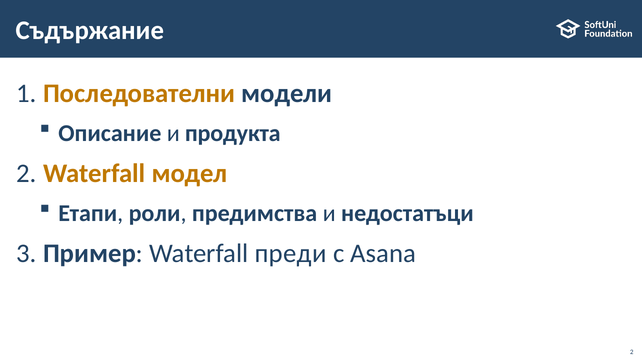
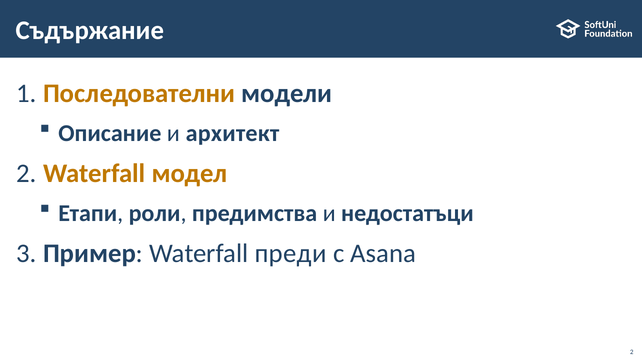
продукта: продукта -> архитект
